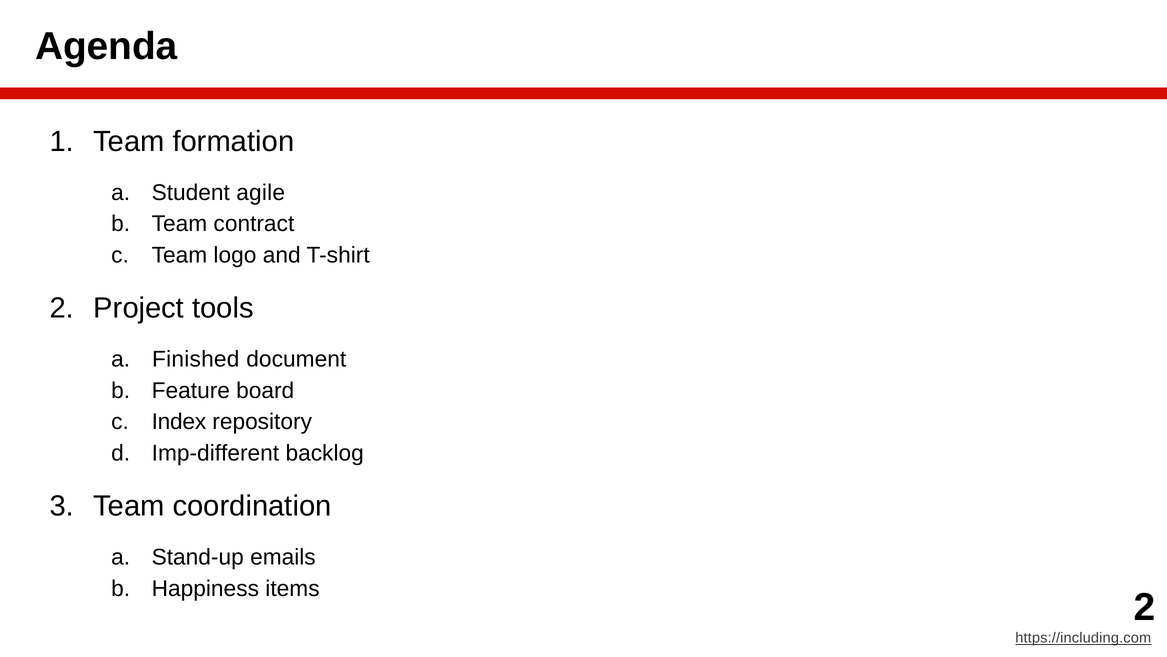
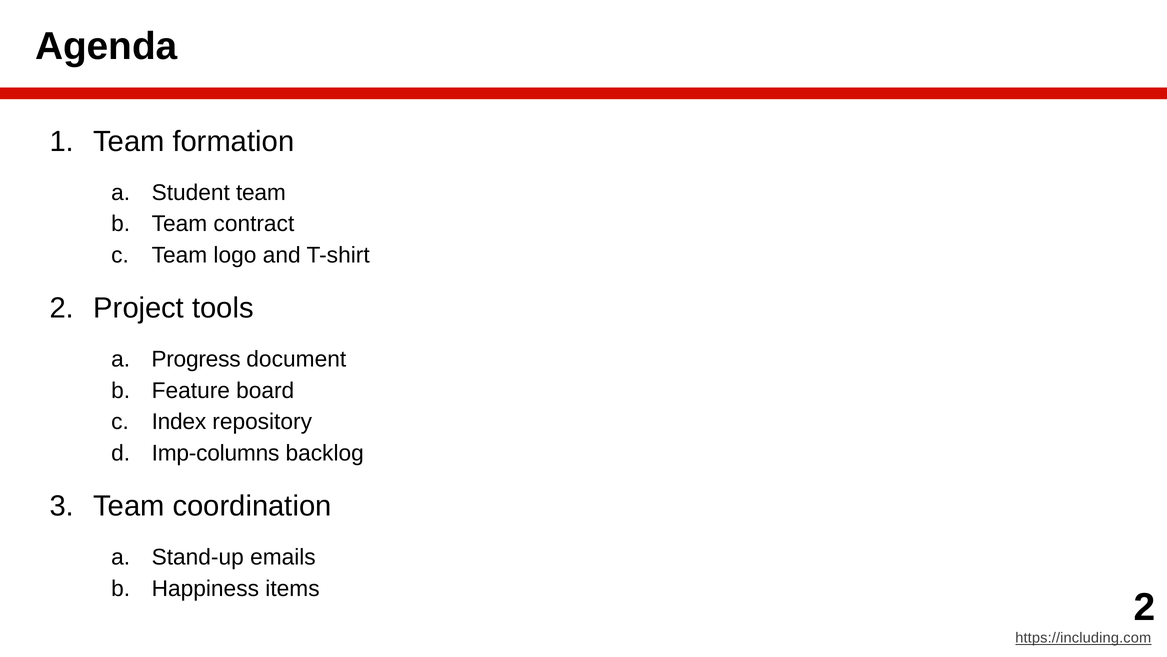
Student agile: agile -> team
Finished: Finished -> Progress
Imp-different: Imp-different -> Imp-columns
